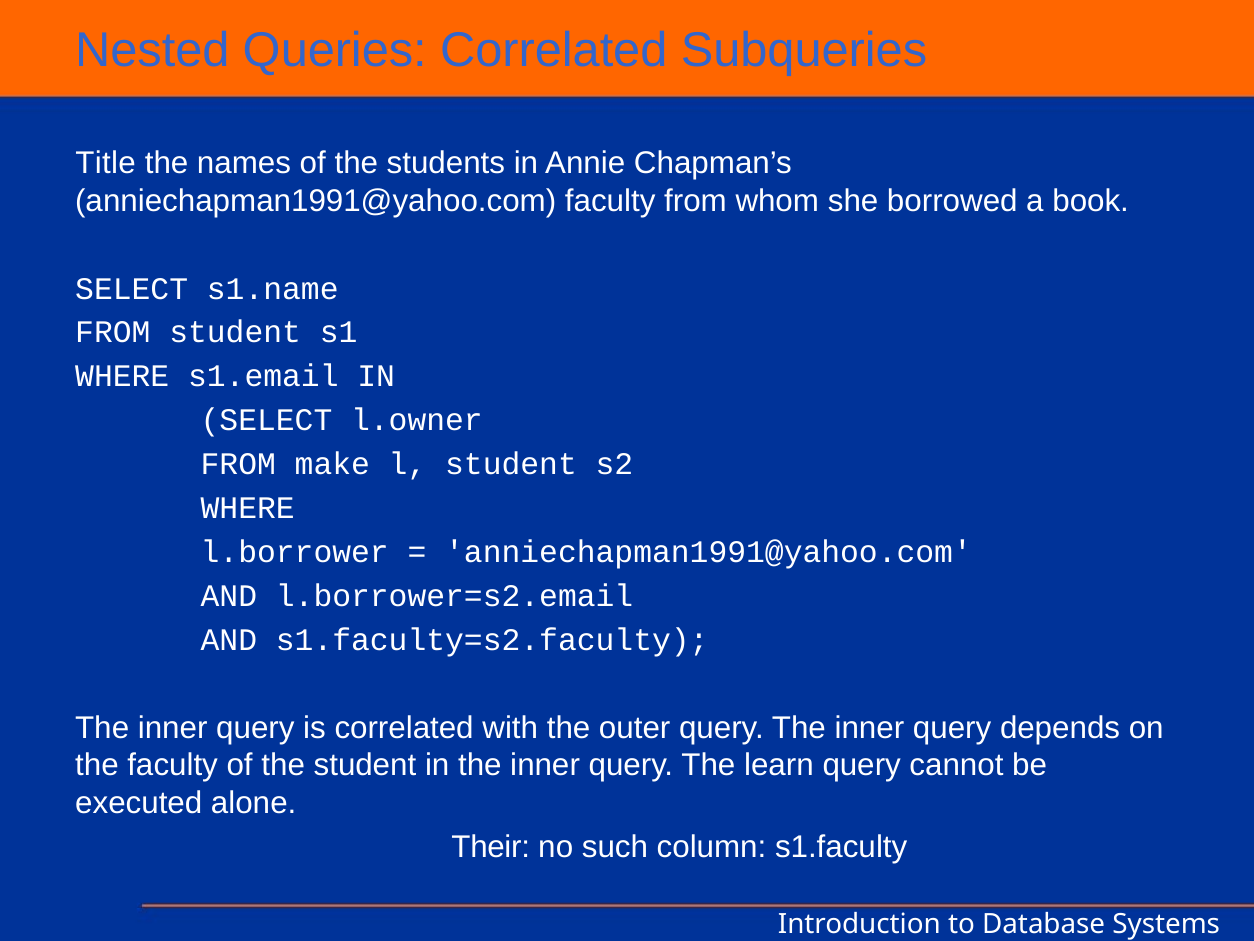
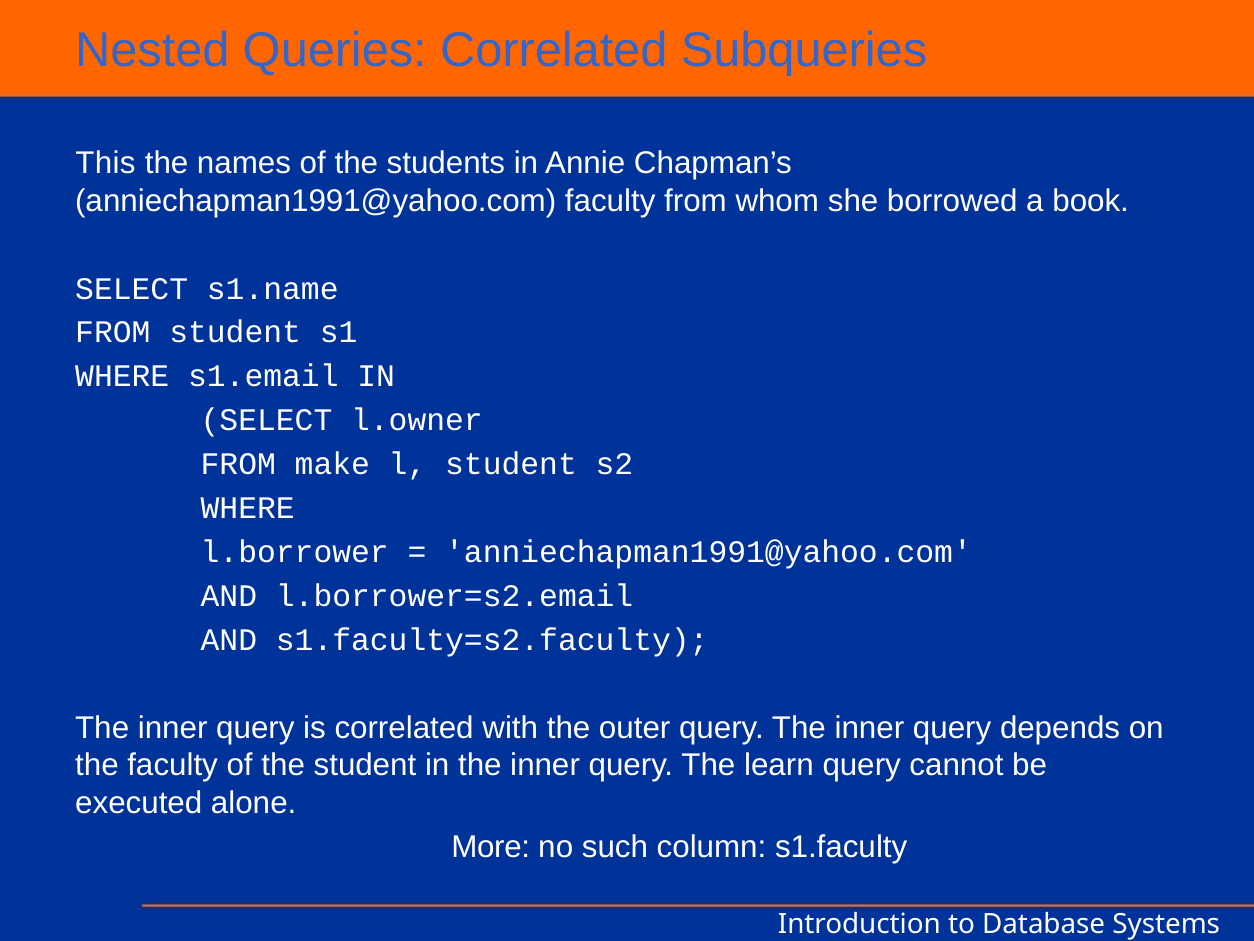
Title: Title -> This
Their: Their -> More
